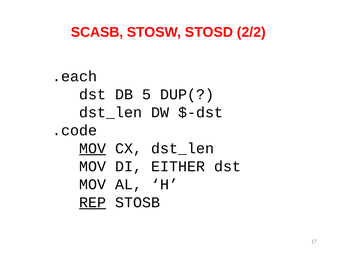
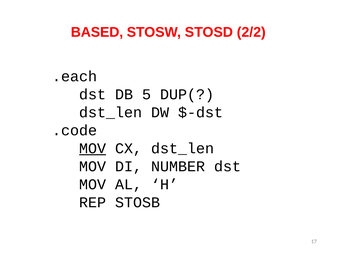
SCASB: SCASB -> BASED
EITHER: EITHER -> NUMBER
REP underline: present -> none
